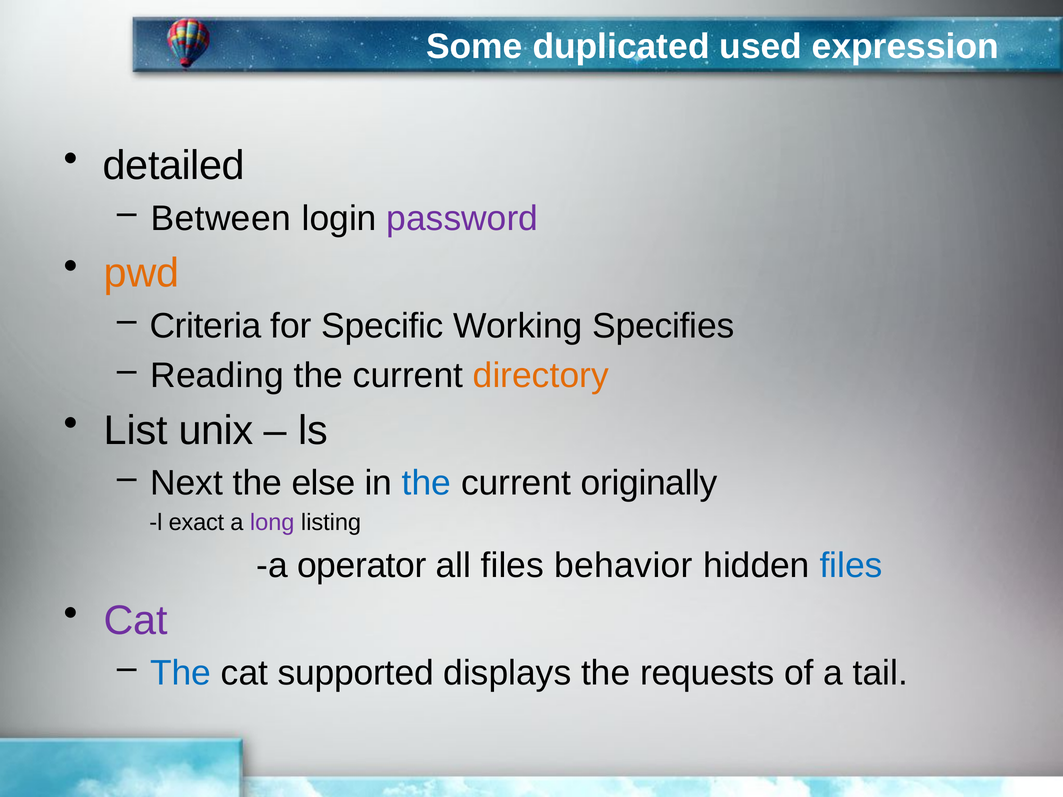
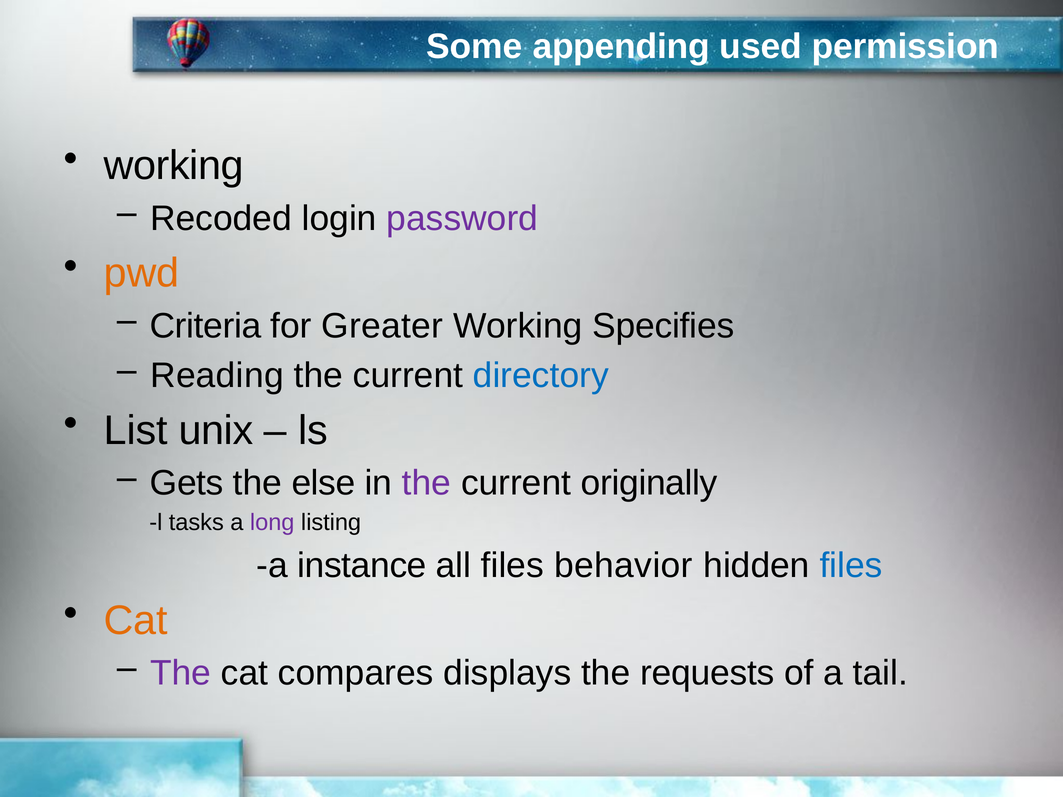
duplicated: duplicated -> appending
expression: expression -> permission
detailed at (174, 166): detailed -> working
Between: Between -> Recoded
Specific: Specific -> Greater
directory colour: orange -> blue
Next: Next -> Gets
the at (427, 483) colour: blue -> purple
exact: exact -> tasks
operator: operator -> instance
Cat at (136, 621) colour: purple -> orange
The at (181, 673) colour: blue -> purple
supported: supported -> compares
